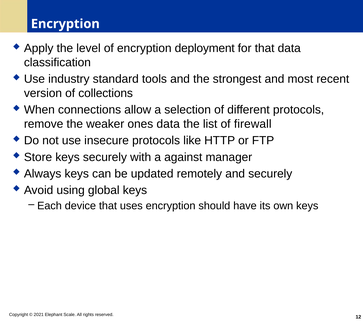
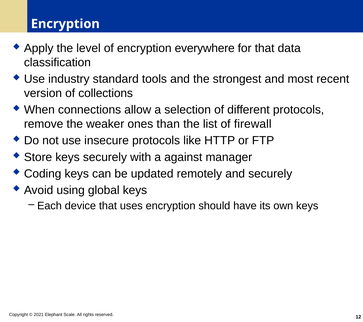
deployment: deployment -> everywhere
ones data: data -> than
Always: Always -> Coding
